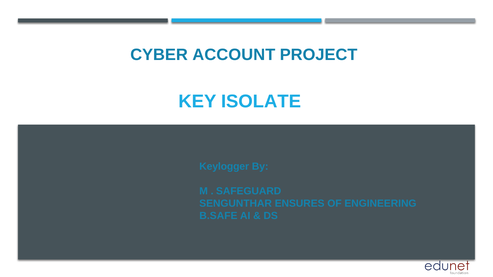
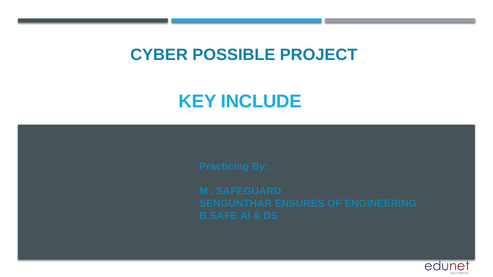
ACCOUNT: ACCOUNT -> POSSIBLE
ISOLATE: ISOLATE -> INCLUDE
Keylogger: Keylogger -> Practicing
